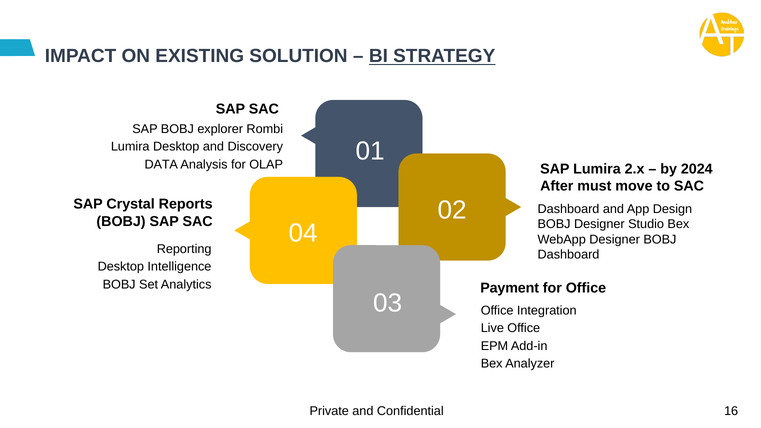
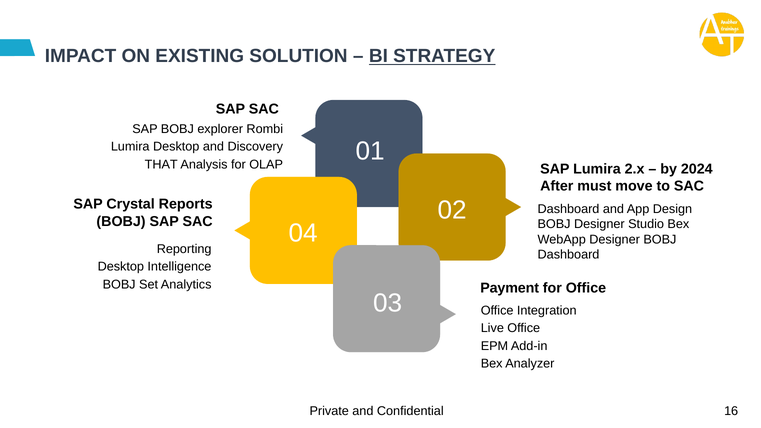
DATA: DATA -> THAT
